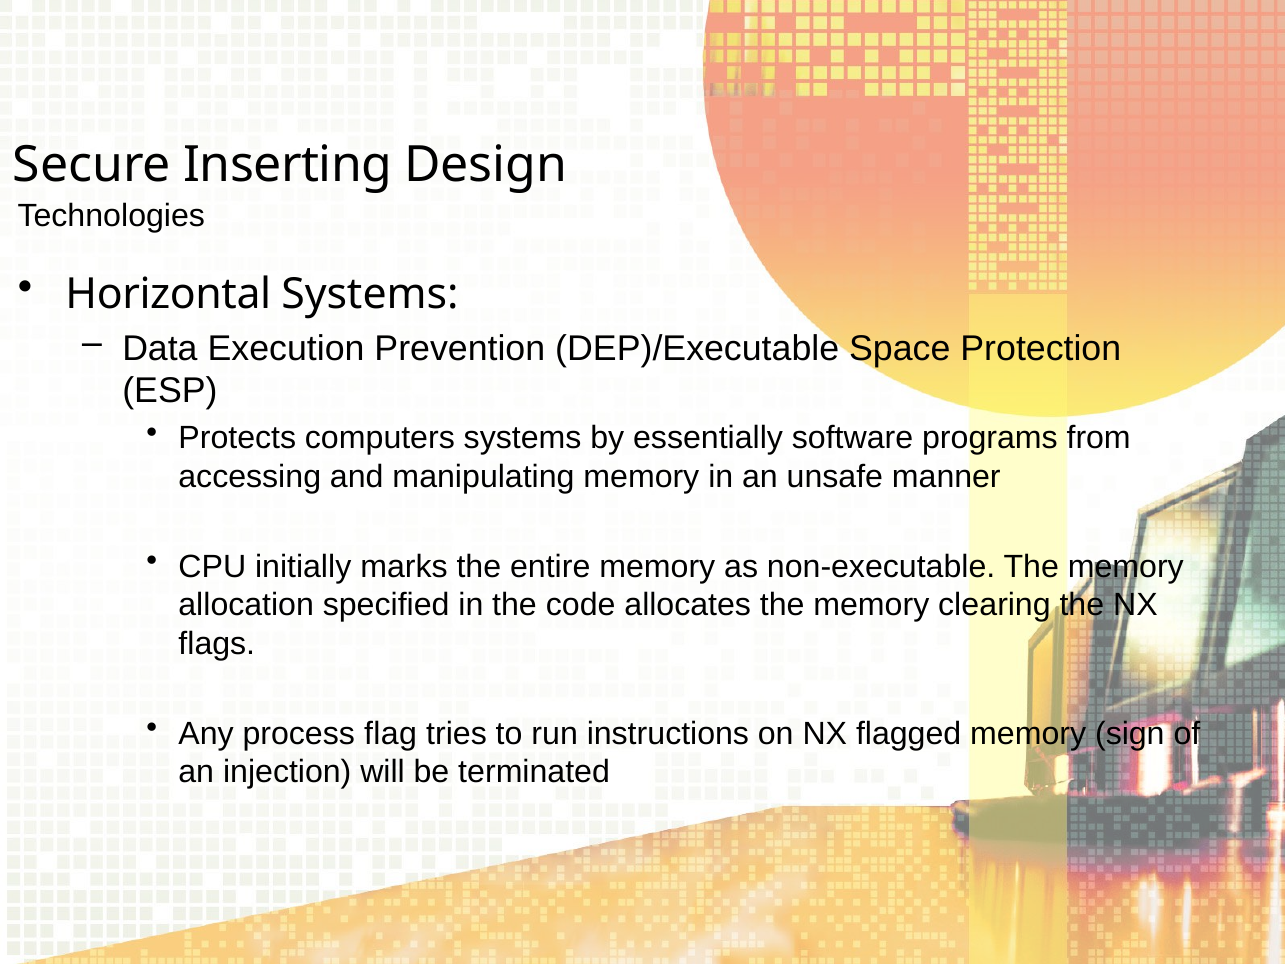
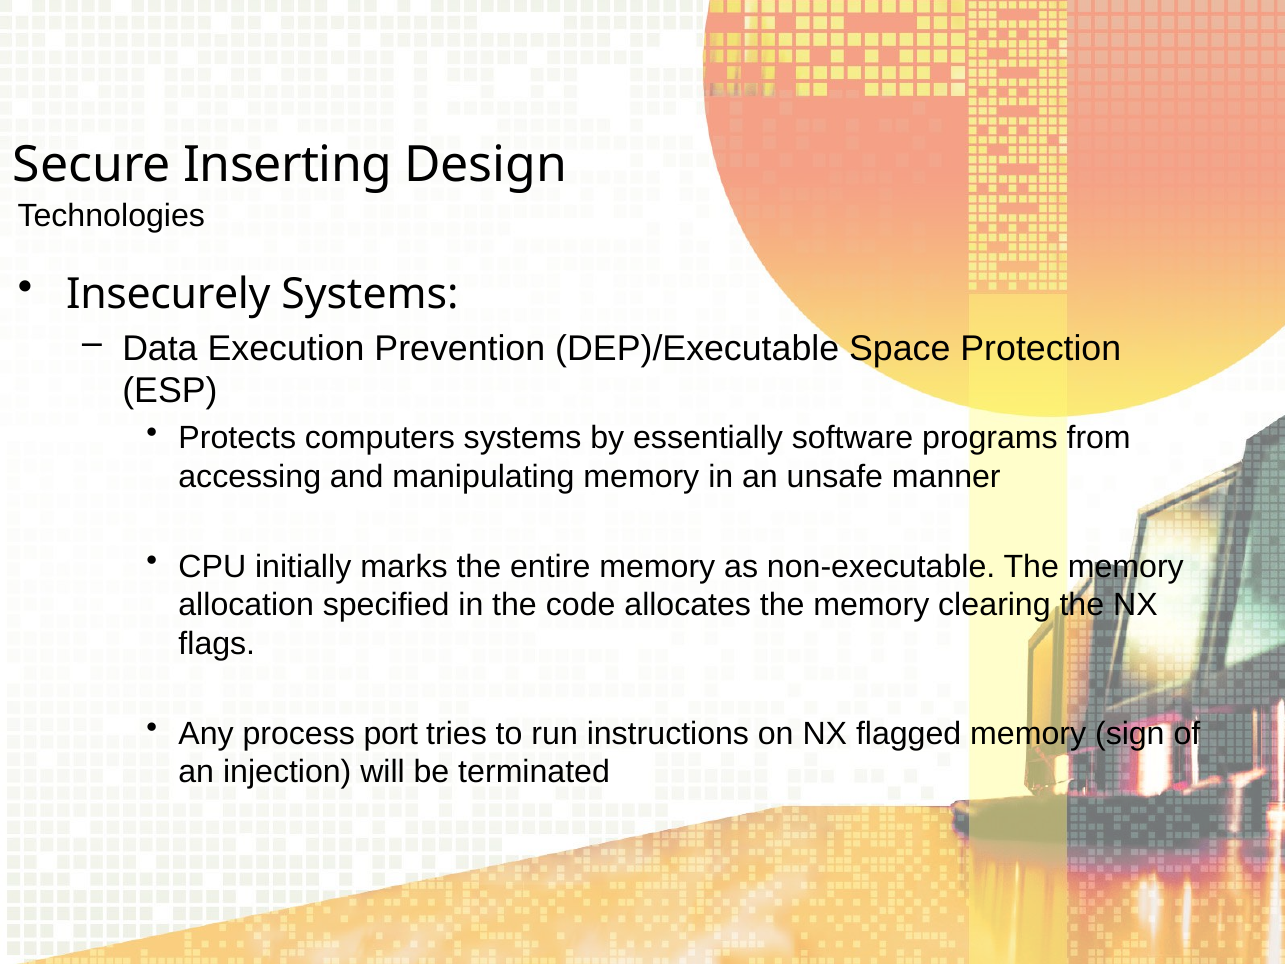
Horizontal: Horizontal -> Insecurely
flag: flag -> port
